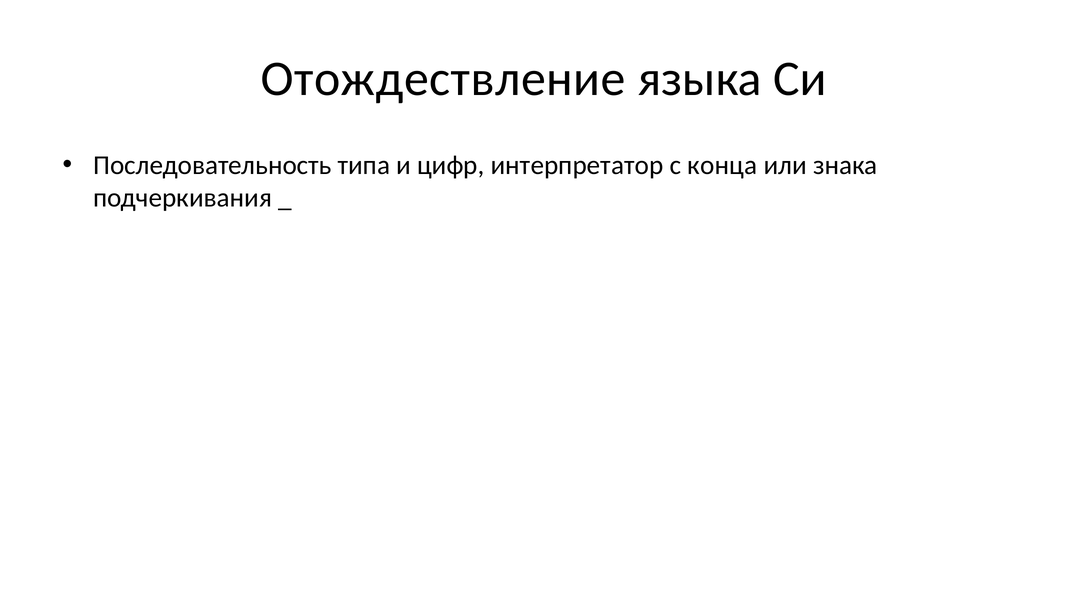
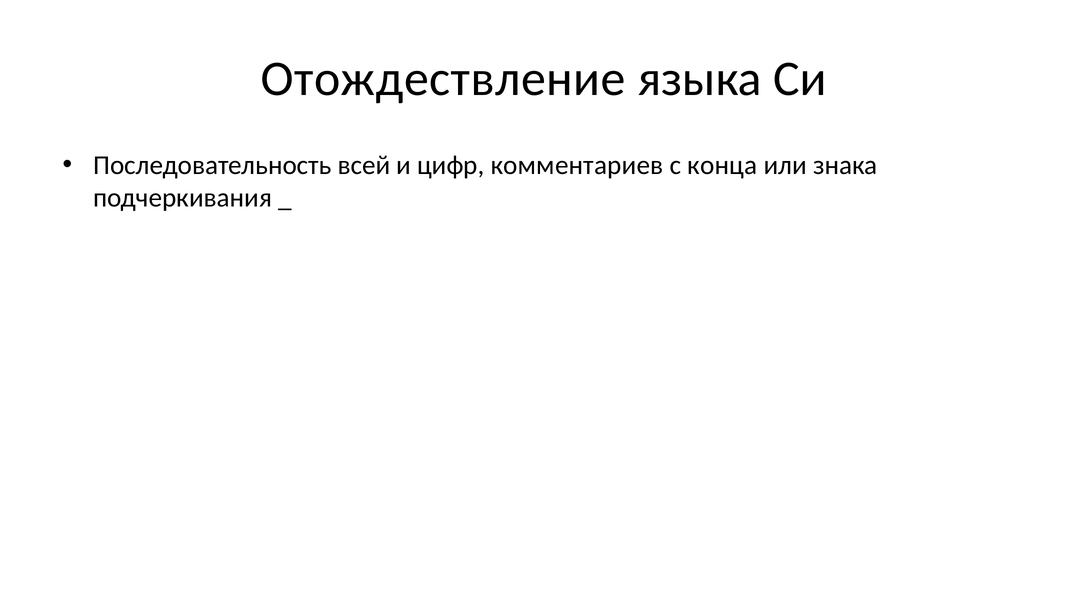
типа: типа -> всей
интерпретатор: интерпретатор -> комментариев
